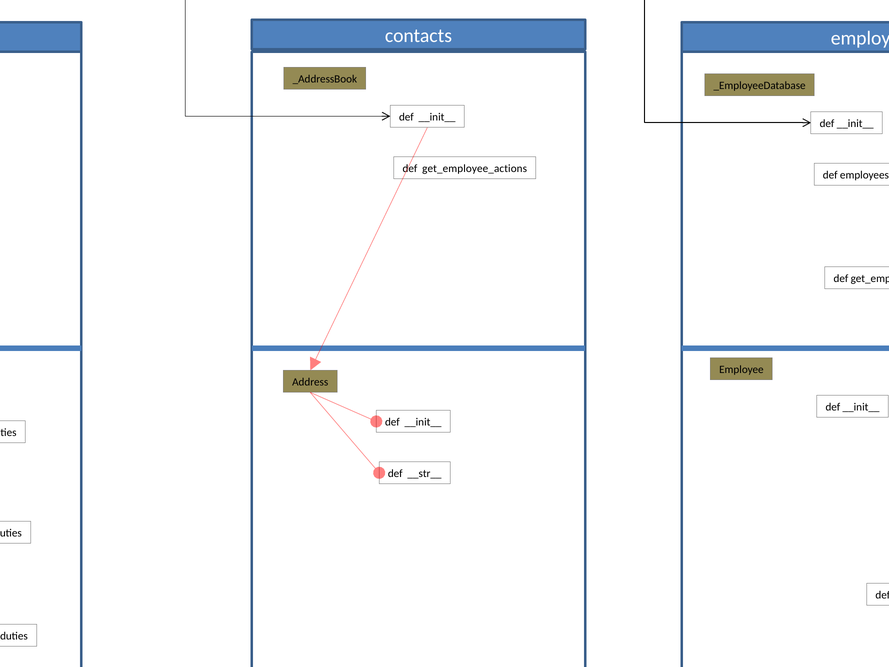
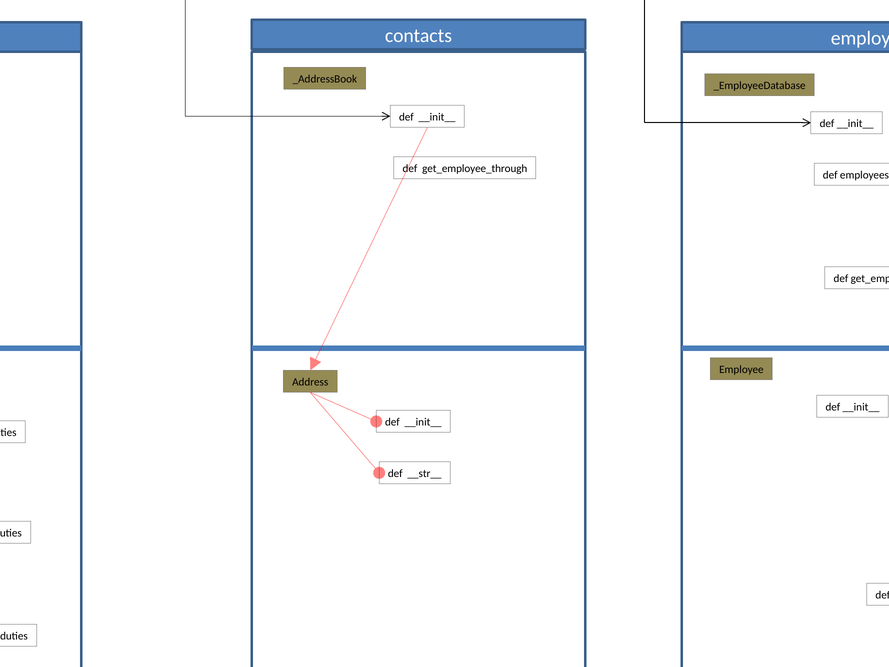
get_employee_actions: get_employee_actions -> get_employee_through
